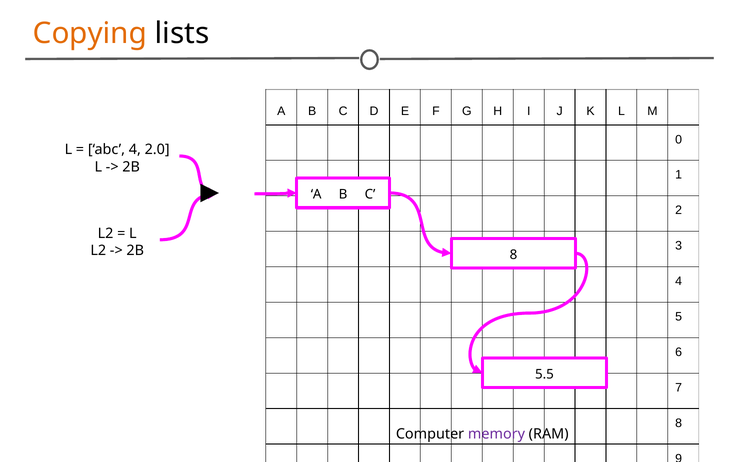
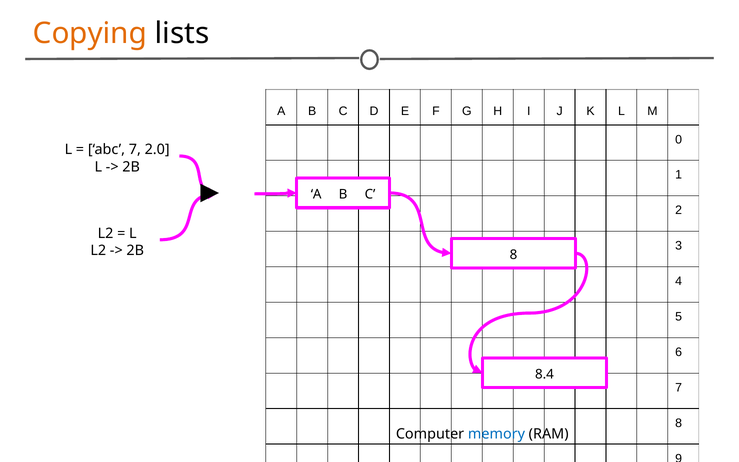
abc 4: 4 -> 7
5.5: 5.5 -> 8.4
memory colour: purple -> blue
